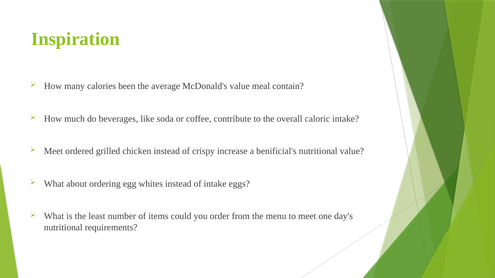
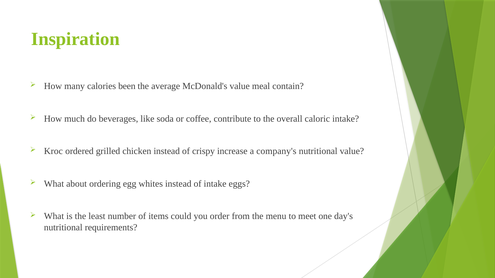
Meet at (53, 151): Meet -> Kroc
benificial's: benificial's -> company's
